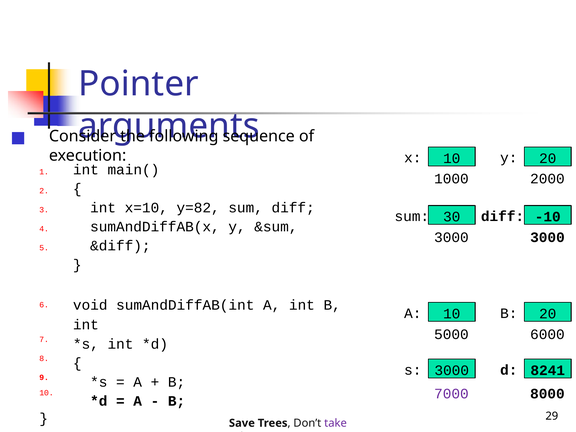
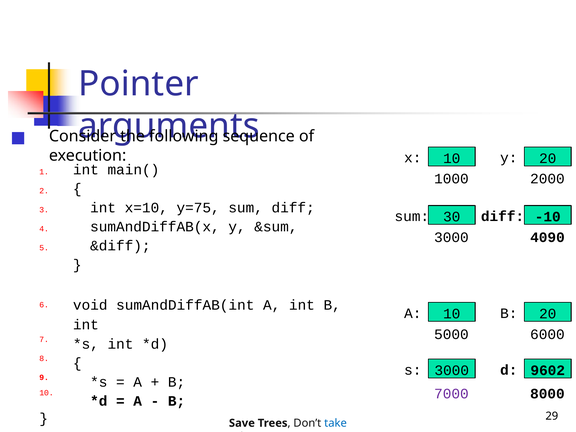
y=82: y=82 -> y=75
3000 at (547, 237): 3000 -> 4090
8241: 8241 -> 9602
take colour: purple -> blue
